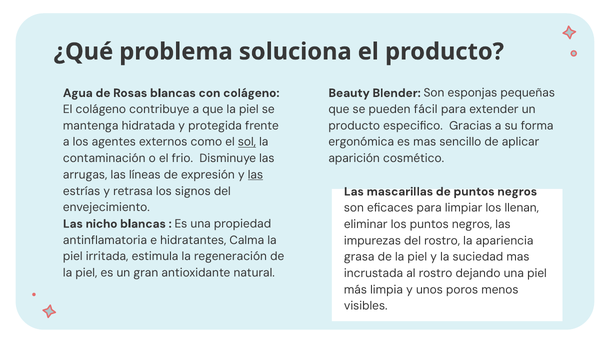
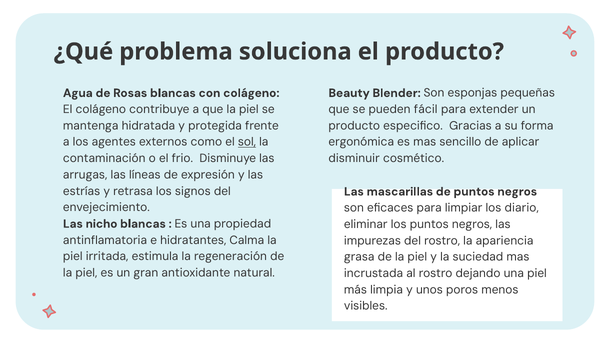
aparición: aparición -> disminuir
las at (255, 175) underline: present -> none
llenan: llenan -> diario
